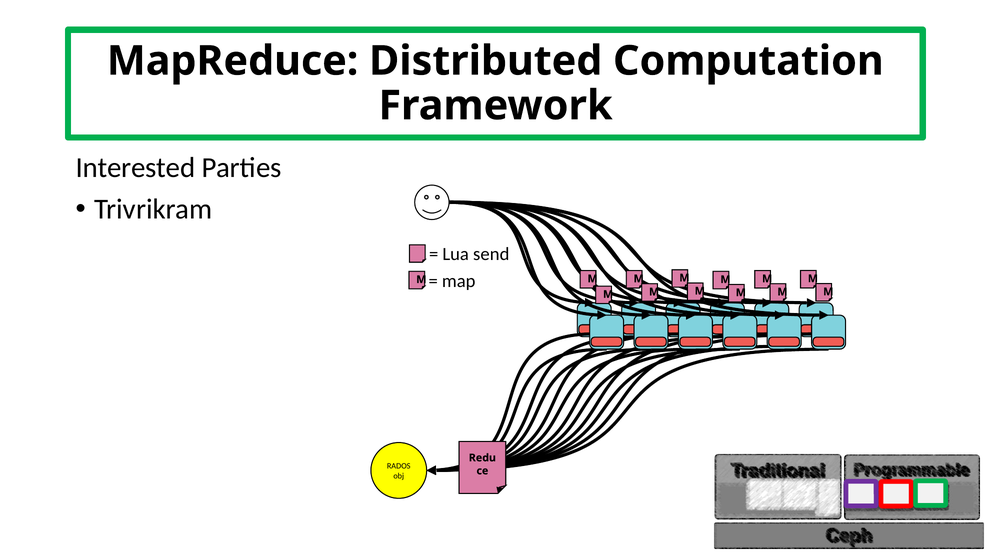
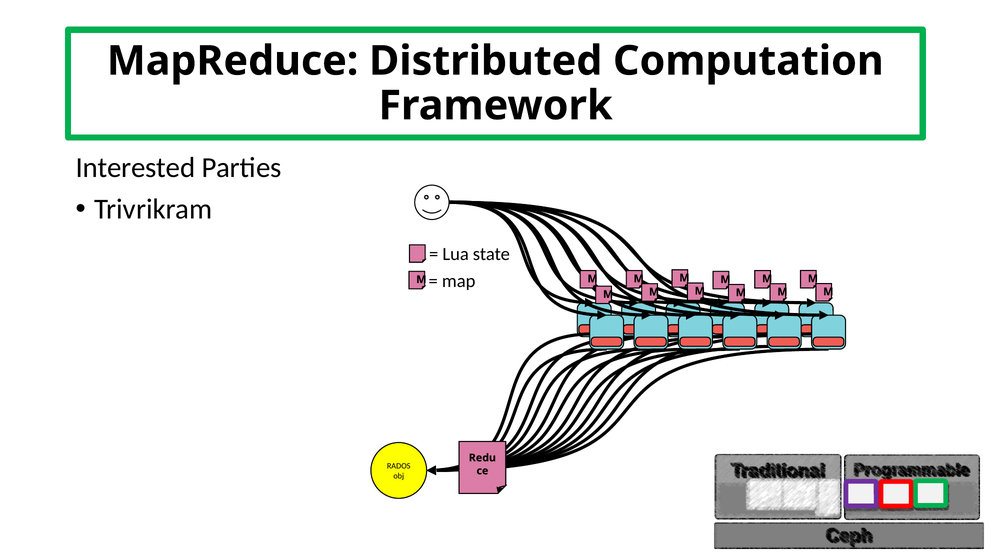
send: send -> state
